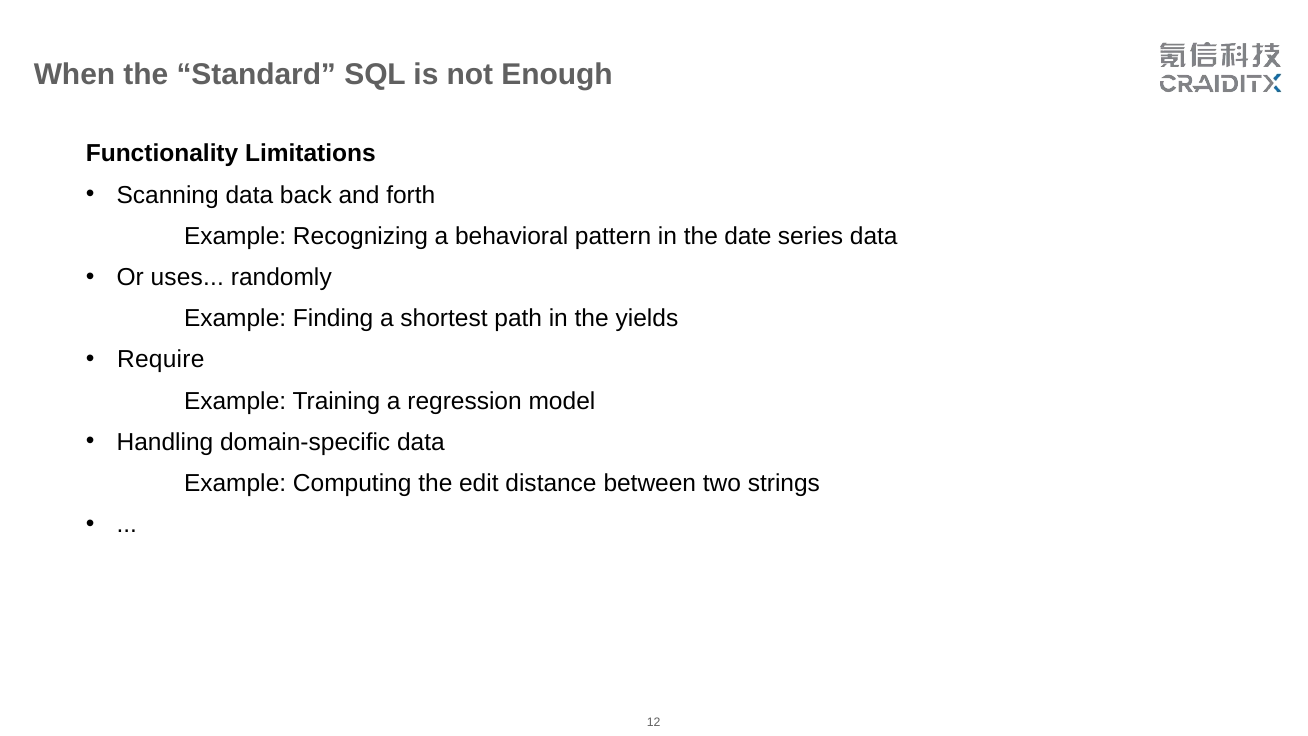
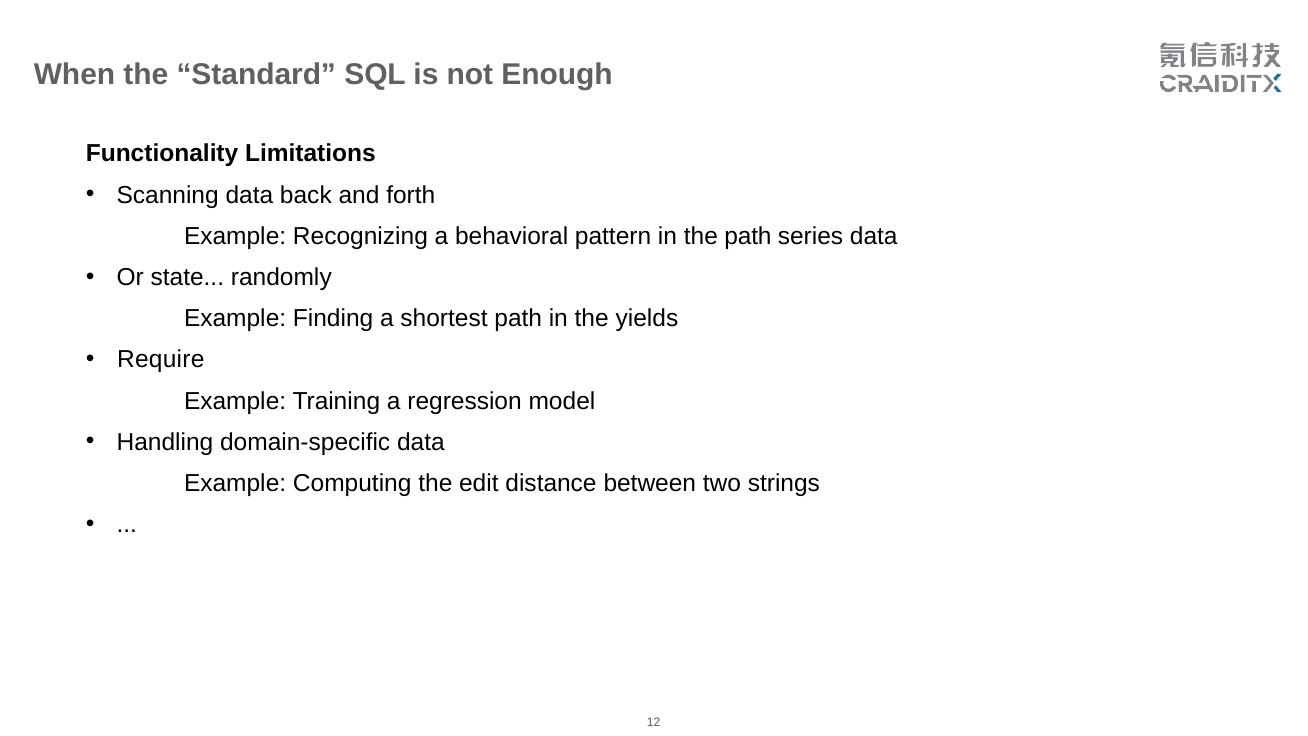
the date: date -> path
uses: uses -> state
